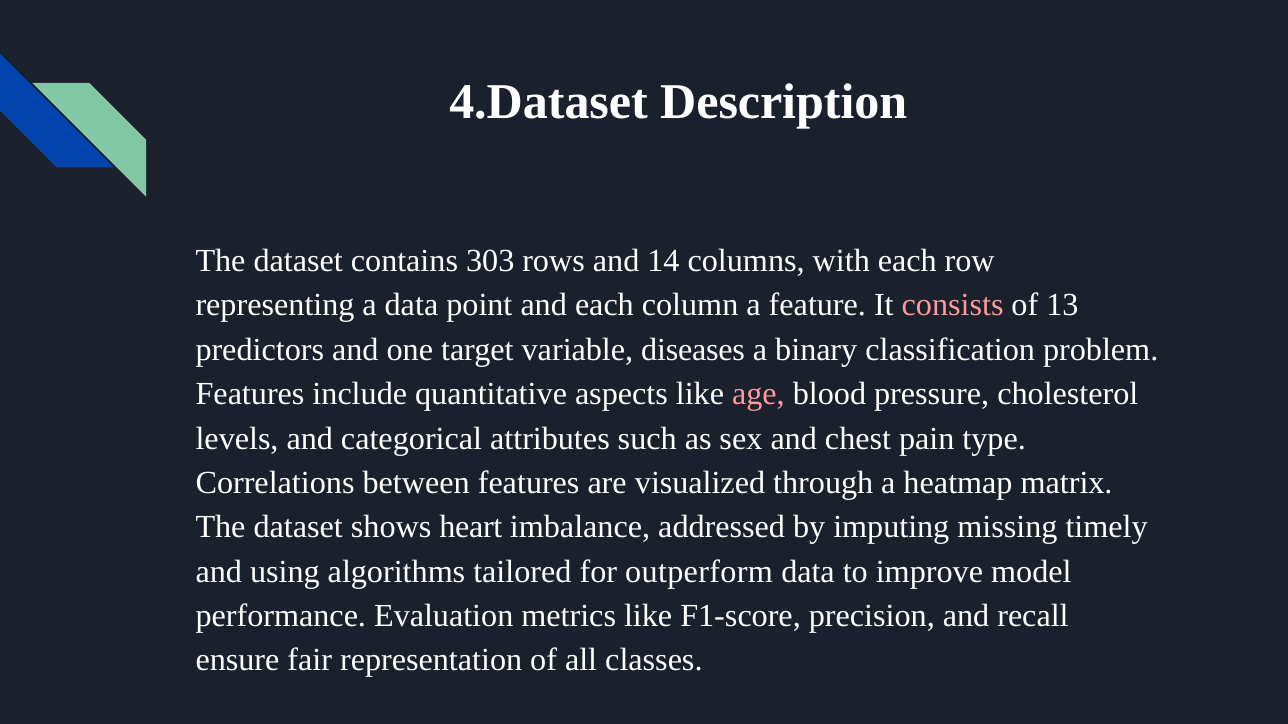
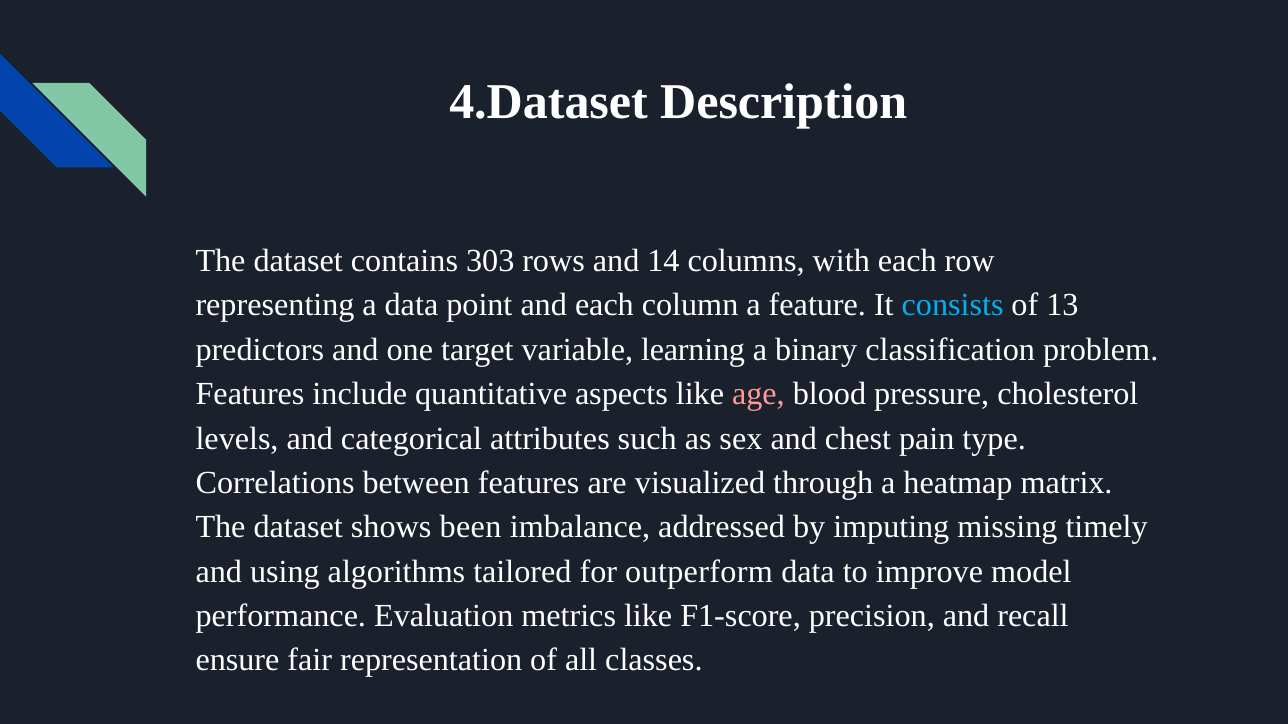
consists colour: pink -> light blue
diseases: diseases -> learning
heart: heart -> been
